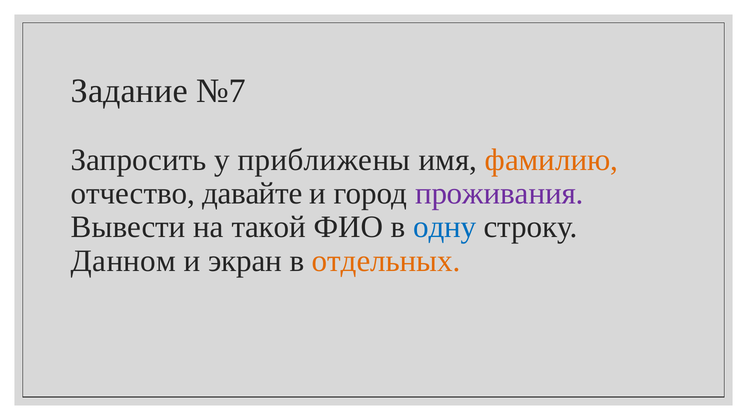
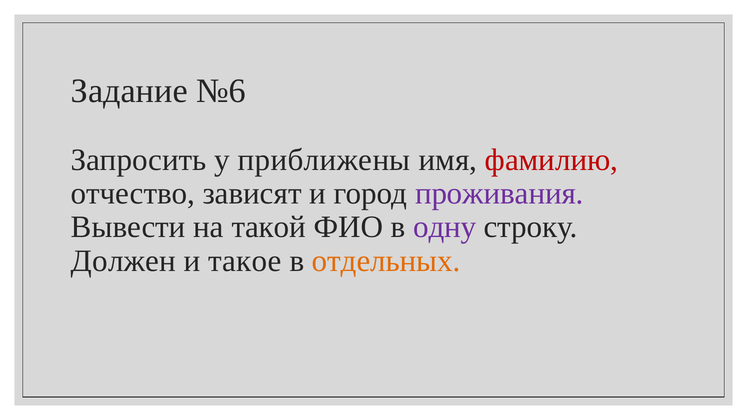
№7: №7 -> №6
фамилию colour: orange -> red
давайте: давайте -> зависят
одну colour: blue -> purple
Данном: Данном -> Должен
экран: экран -> такое
